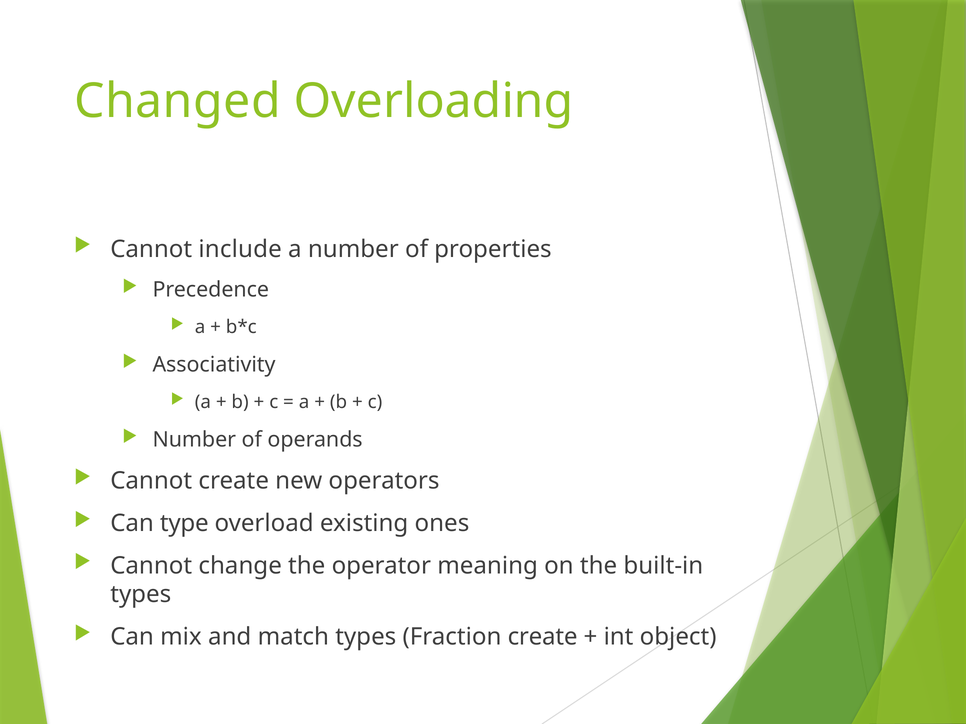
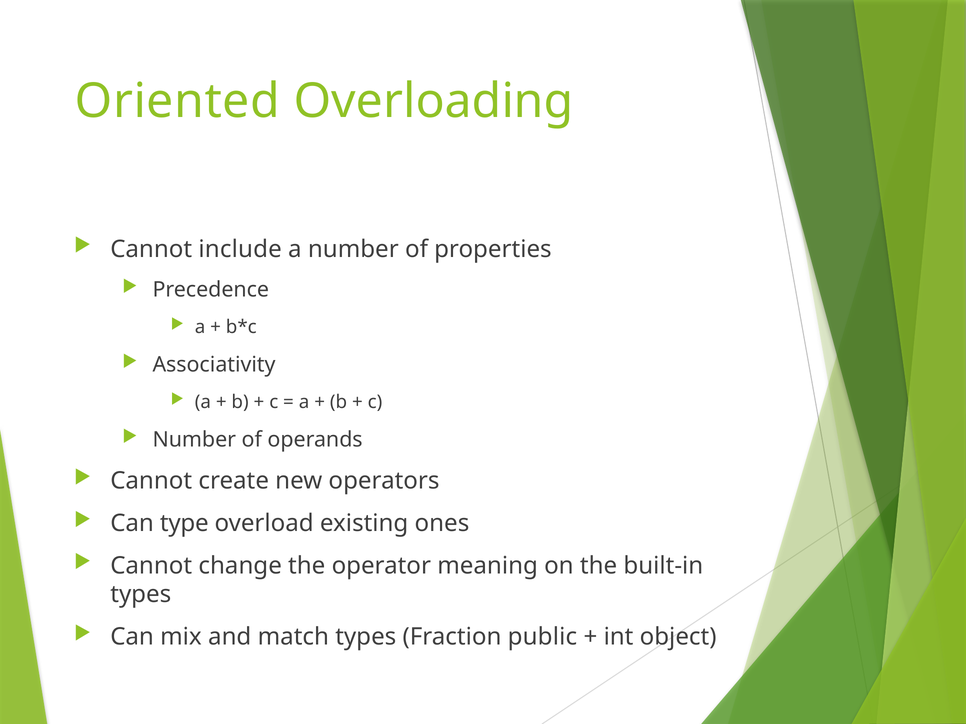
Changed: Changed -> Oriented
Fraction create: create -> public
